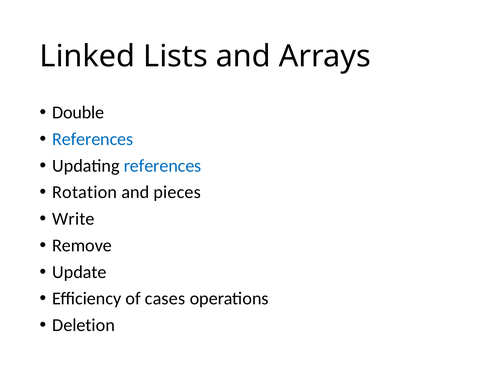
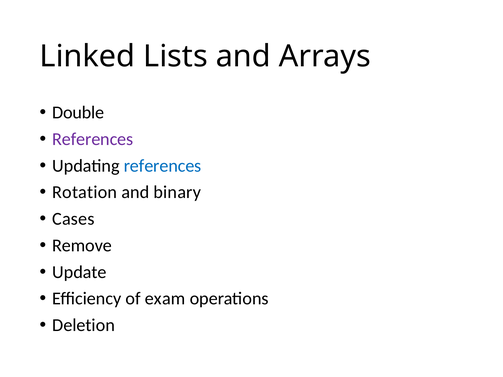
References at (93, 139) colour: blue -> purple
pieces: pieces -> binary
Write: Write -> Cases
cases: cases -> exam
